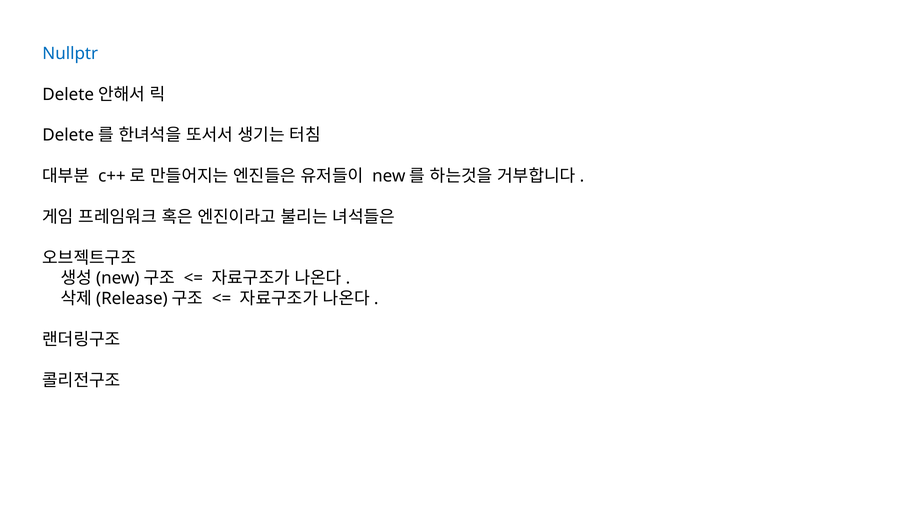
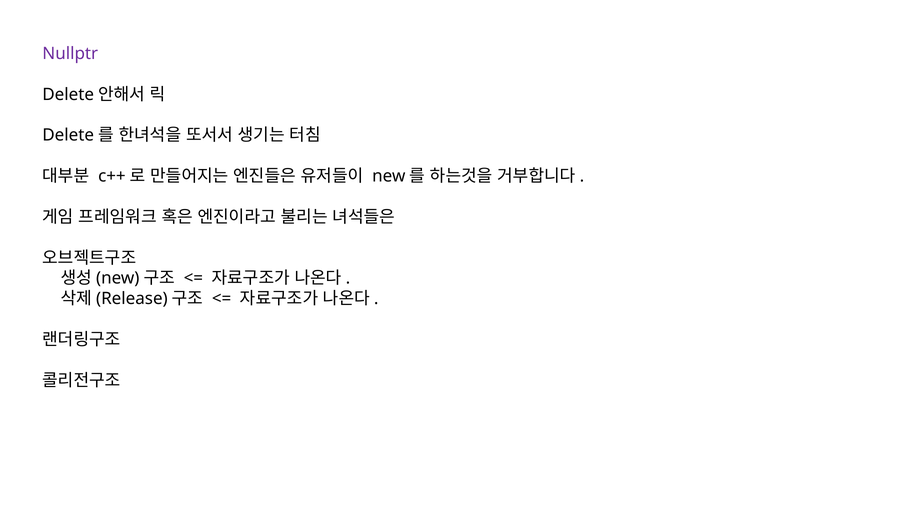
Nullptr colour: blue -> purple
